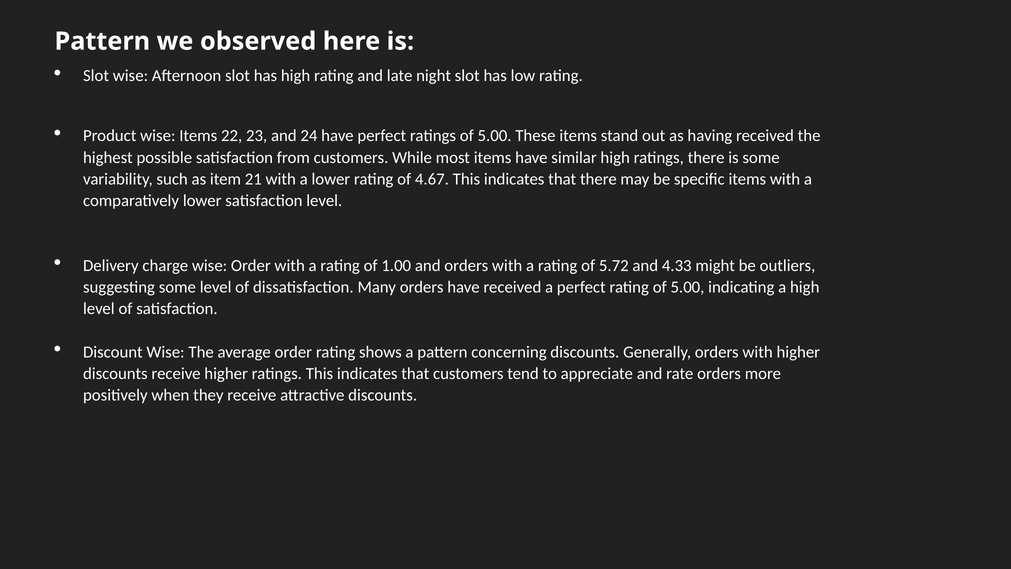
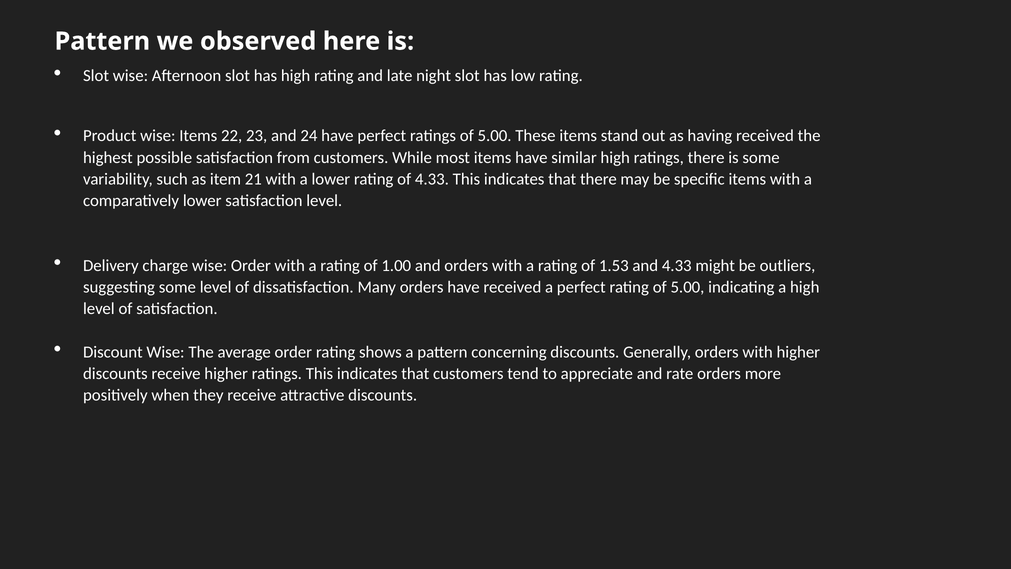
of 4.67: 4.67 -> 4.33
5.72: 5.72 -> 1.53
